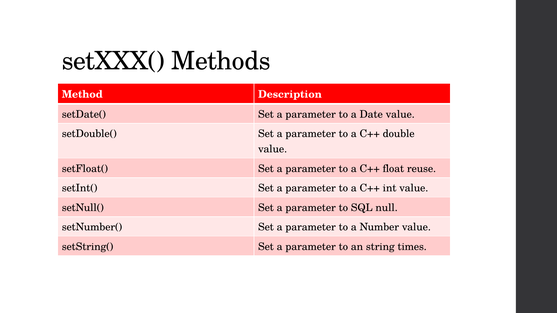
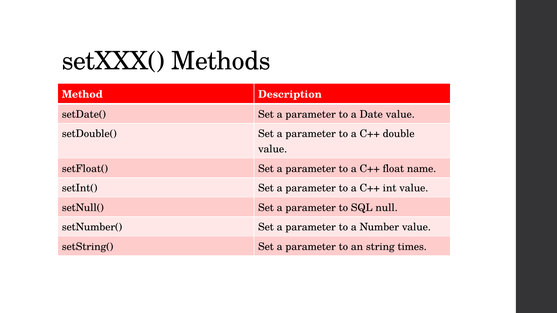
reuse: reuse -> name
